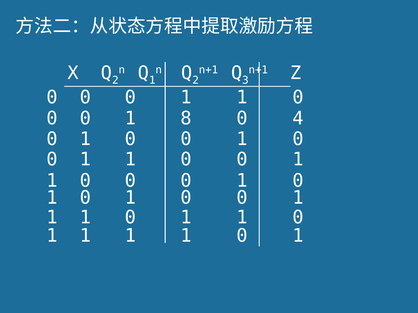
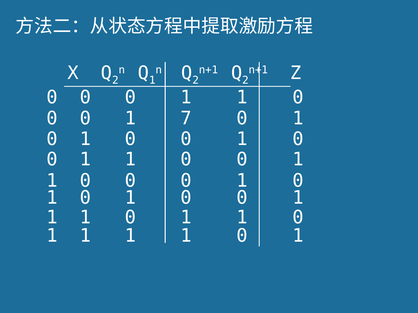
3 at (245, 80): 3 -> 2
8: 8 -> 7
4 at (298, 118): 4 -> 1
